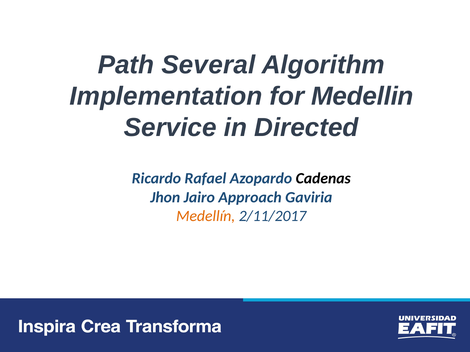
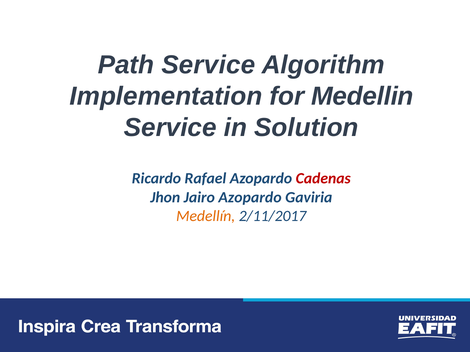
Path Several: Several -> Service
Directed: Directed -> Solution
Cadenas colour: black -> red
Jairo Approach: Approach -> Azopardo
